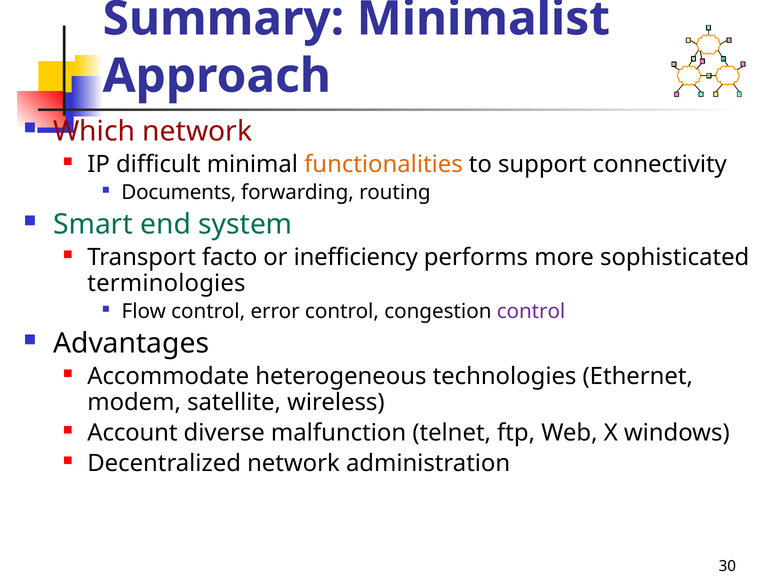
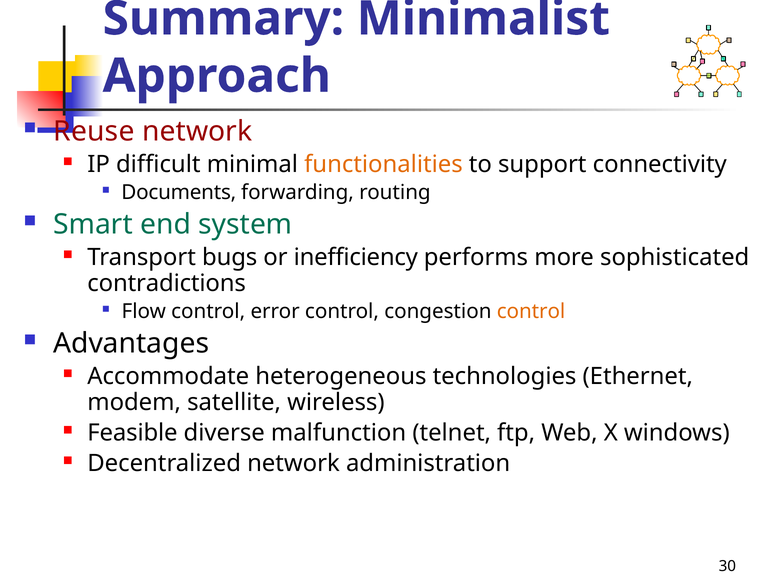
Which: Which -> Reuse
facto: facto -> bugs
terminologies: terminologies -> contradictions
control at (531, 312) colour: purple -> orange
Account: Account -> Feasible
